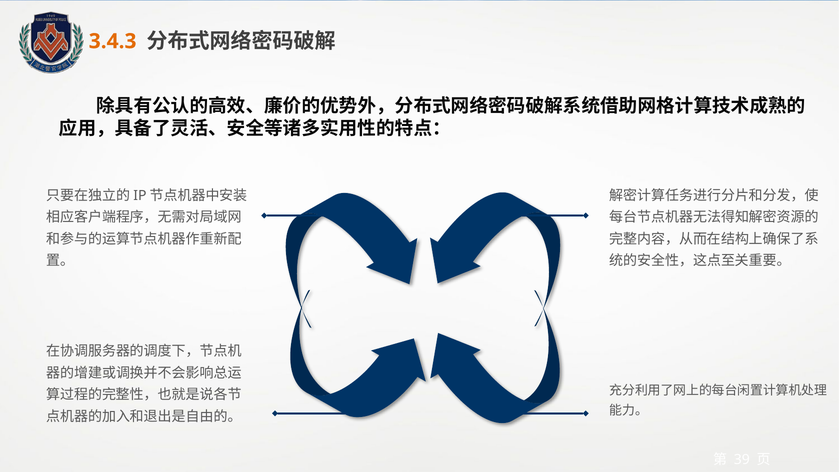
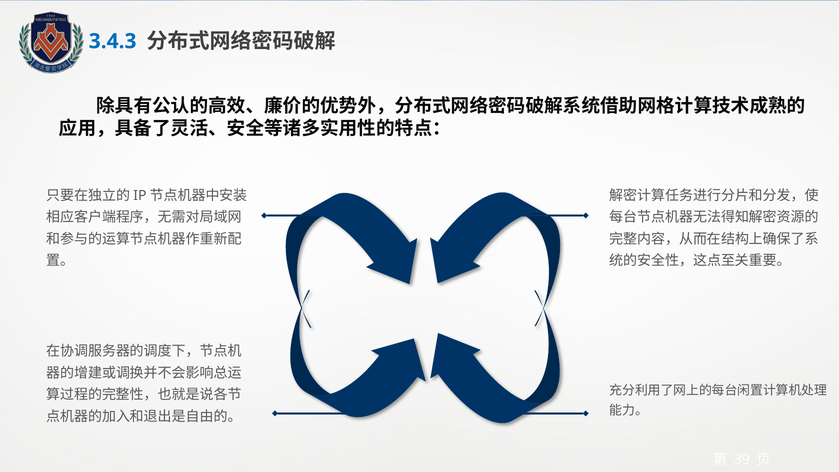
3.4.3 colour: orange -> blue
